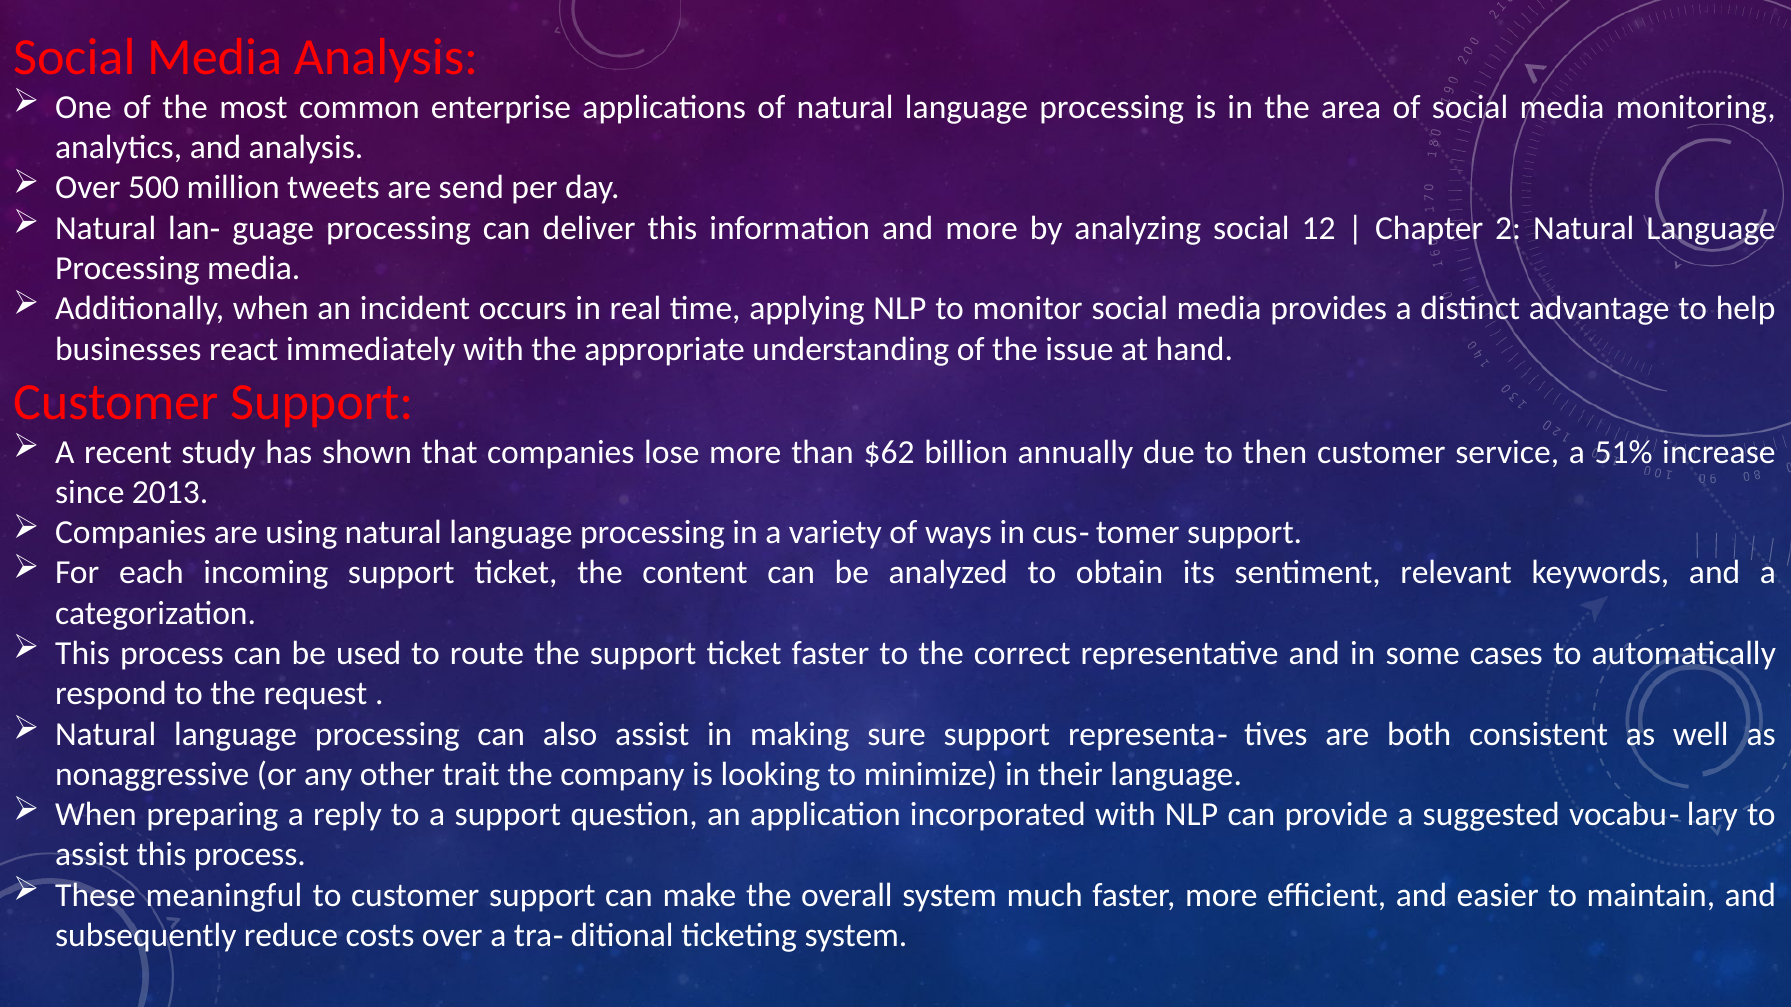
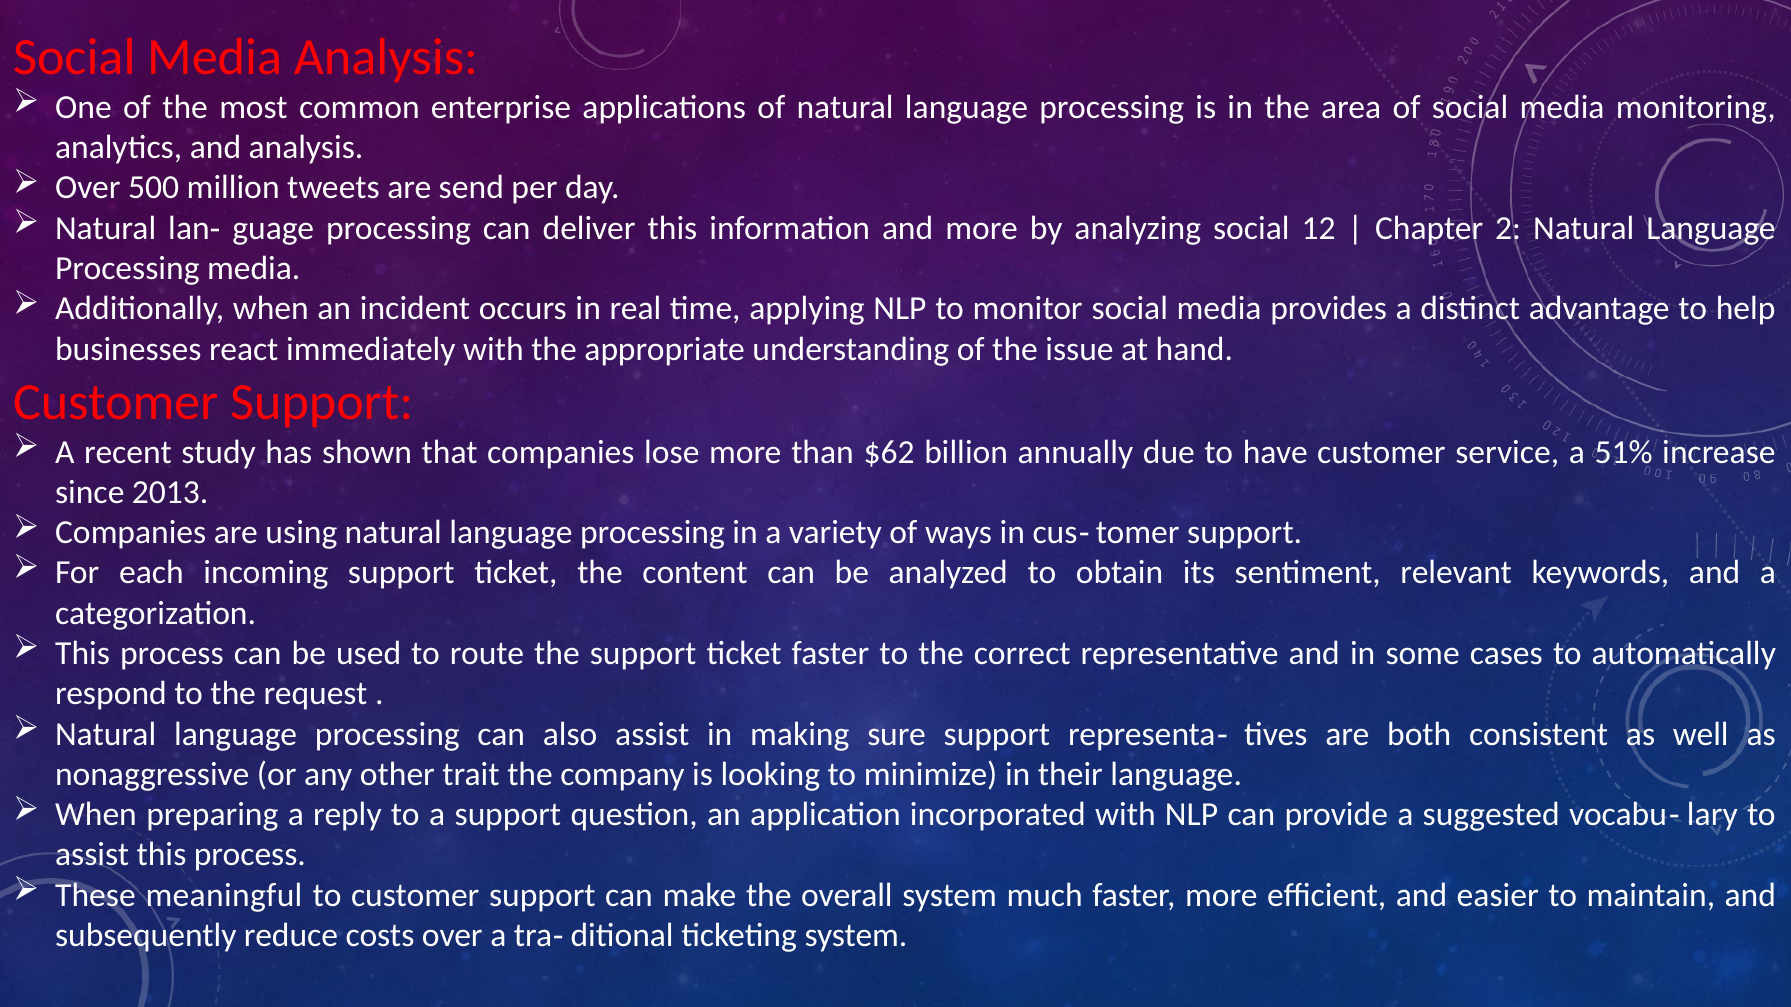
then: then -> have
